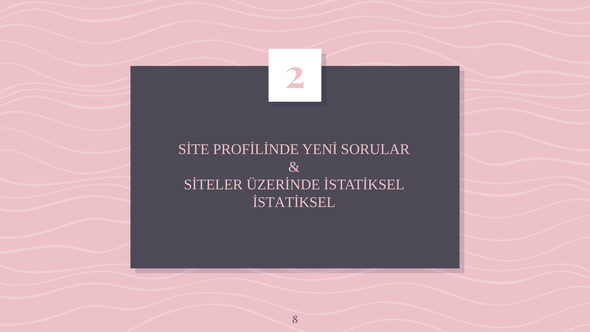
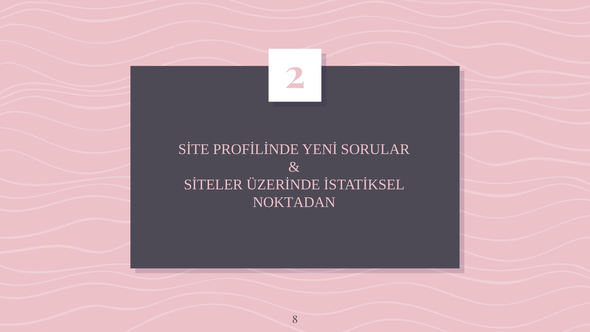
İSTATİKSEL at (294, 202): İSTATİKSEL -> NOKTADAN
